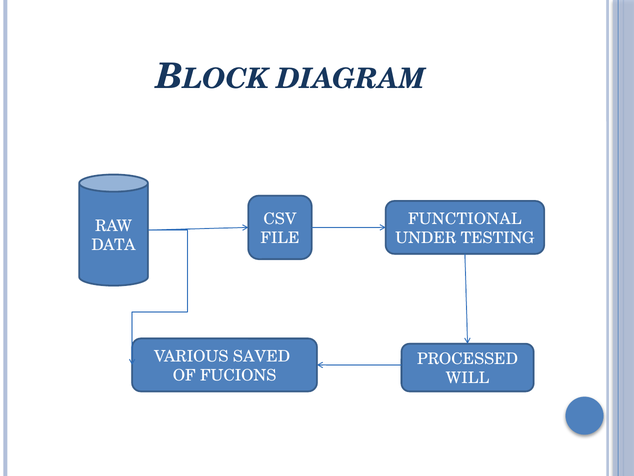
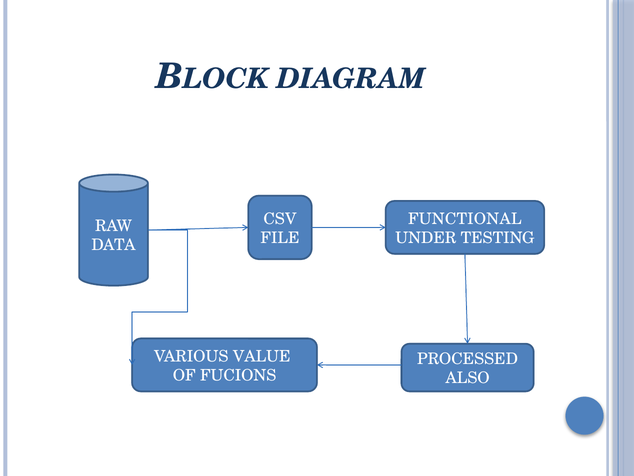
SAVED: SAVED -> VALUE
WILL: WILL -> ALSO
